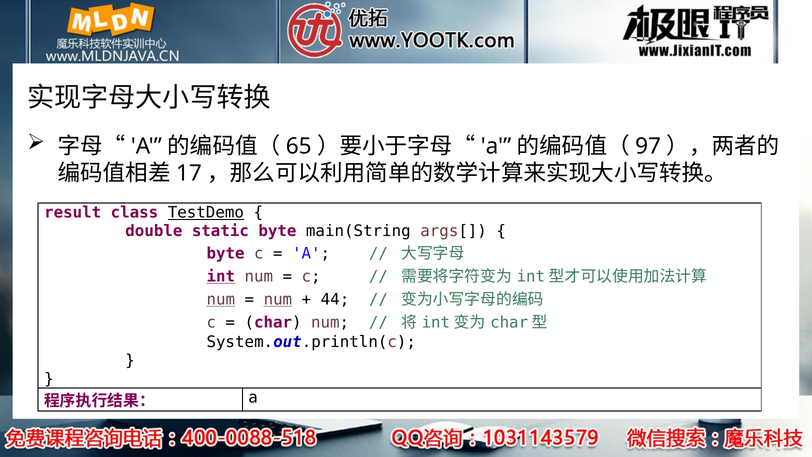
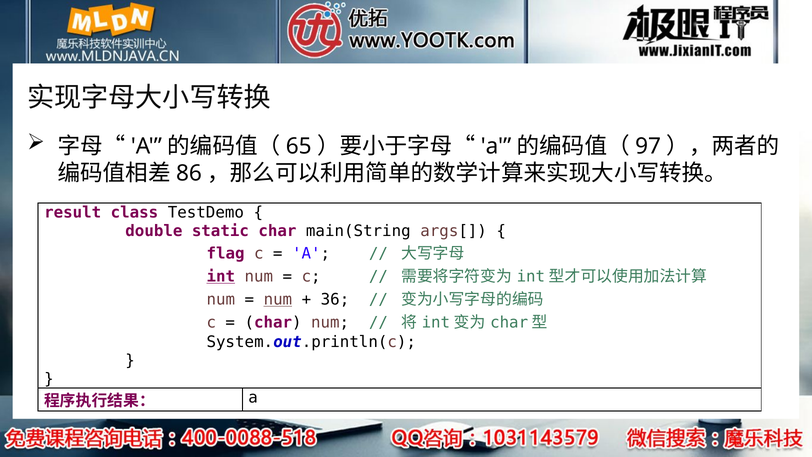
17: 17 -> 86
TestDemo underline: present -> none
static byte: byte -> char
byte at (226, 253): byte -> flag
num at (221, 299) underline: present -> none
44: 44 -> 36
